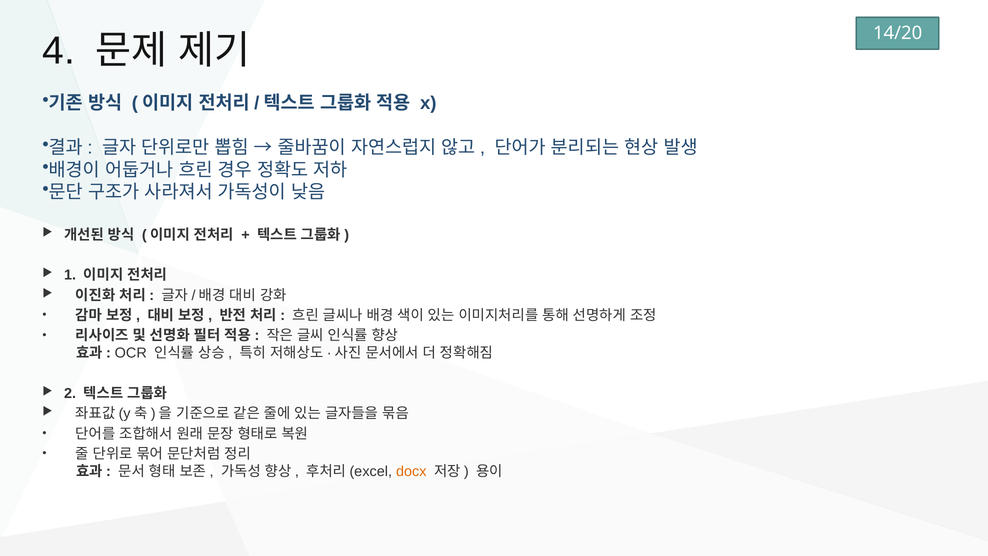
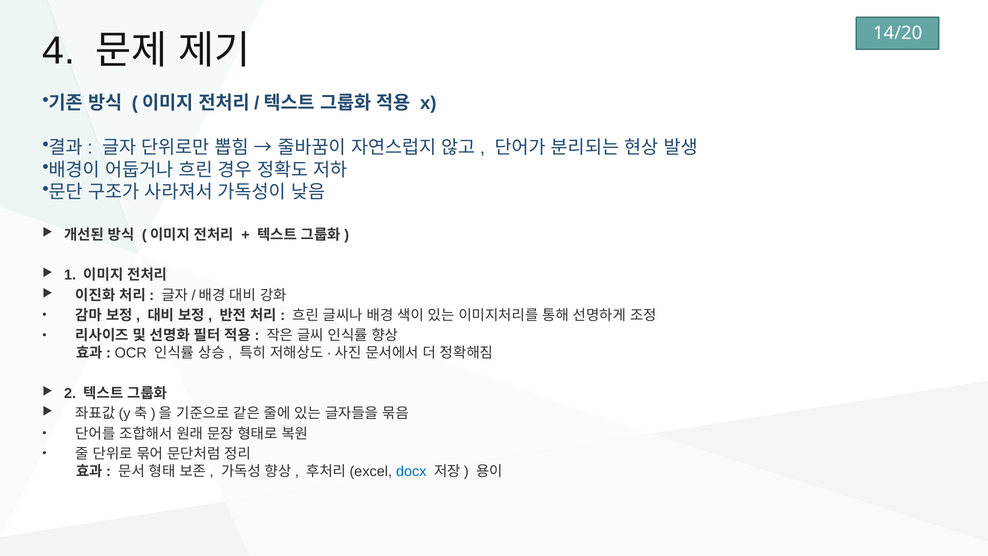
docx colour: orange -> blue
